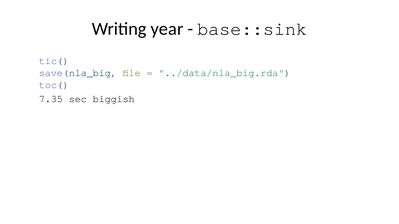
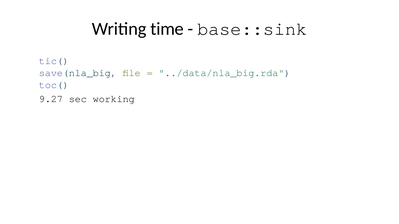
year: year -> time
7.35: 7.35 -> 9.27
biggish: biggish -> working
